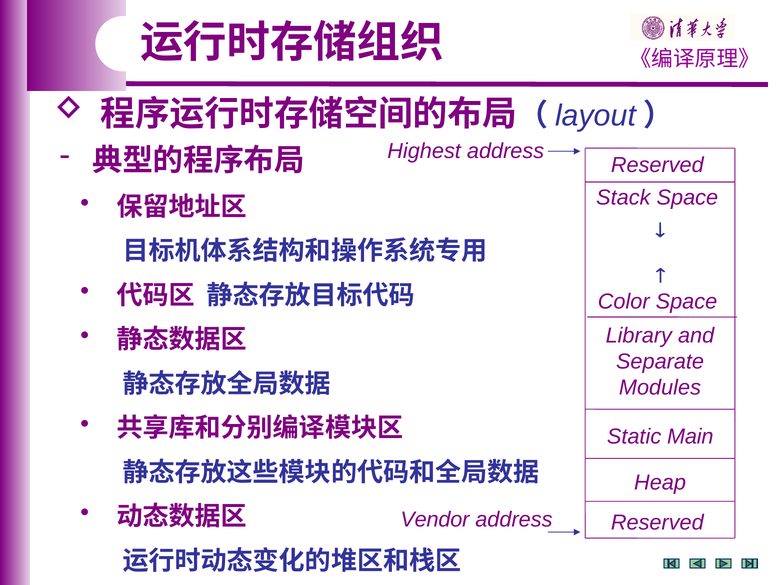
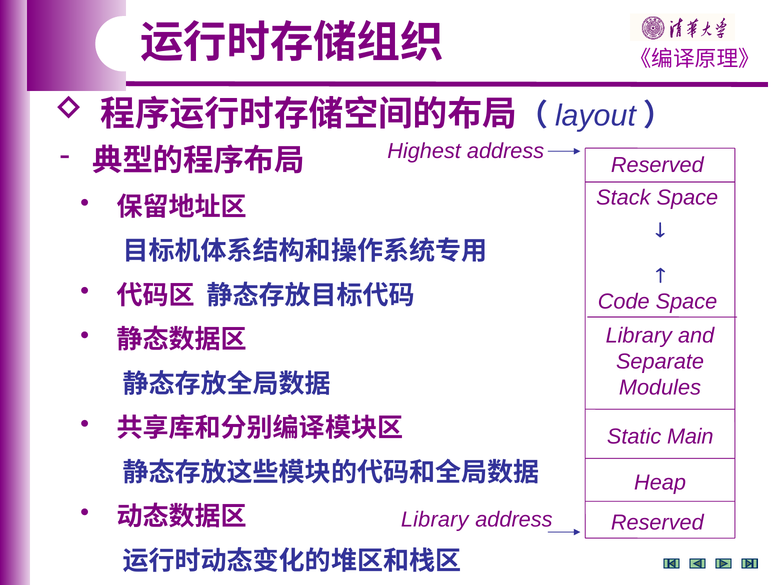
Color: Color -> Code
Vendor at (435, 520): Vendor -> Library
